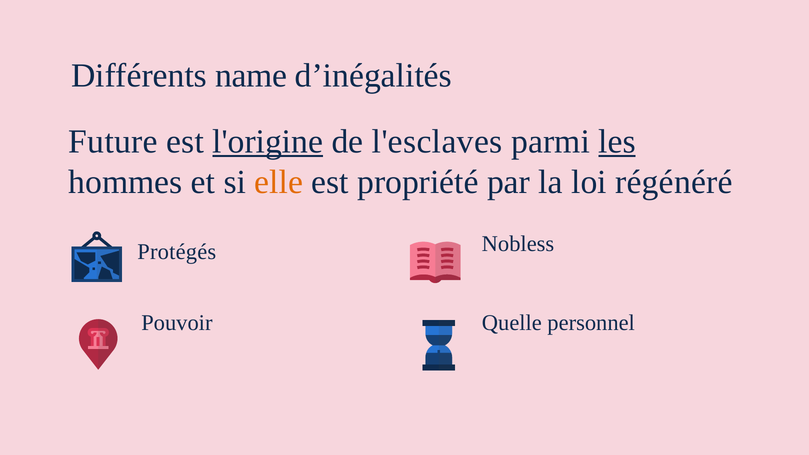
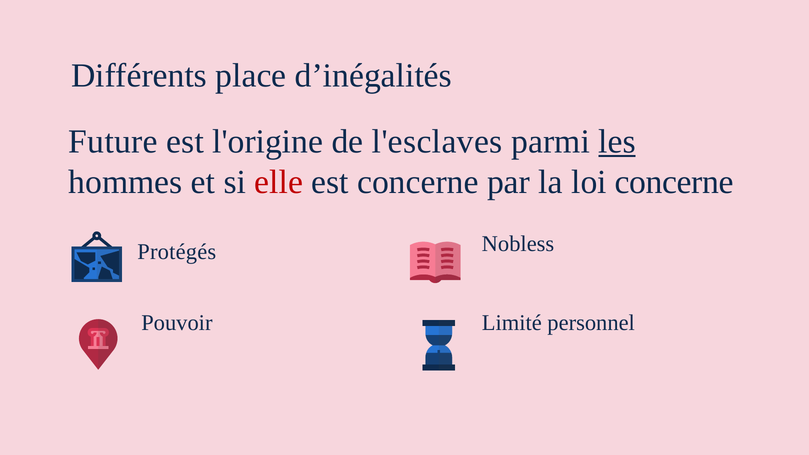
name: name -> place
l'origine underline: present -> none
elle colour: orange -> red
est propriété: propriété -> concerne
loi régénéré: régénéré -> concerne
Quelle: Quelle -> Limité
